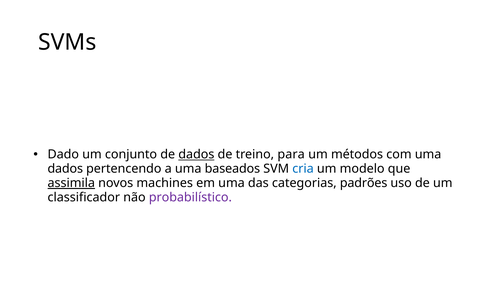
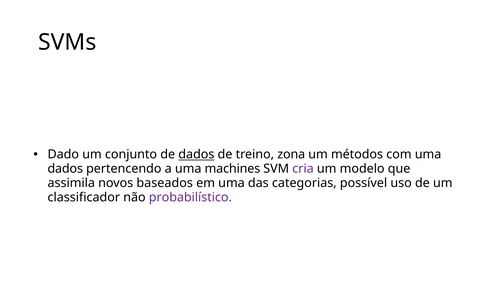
para: para -> zona
baseados: baseados -> machines
cria colour: blue -> purple
assimila underline: present -> none
machines: machines -> baseados
padrões: padrões -> possível
